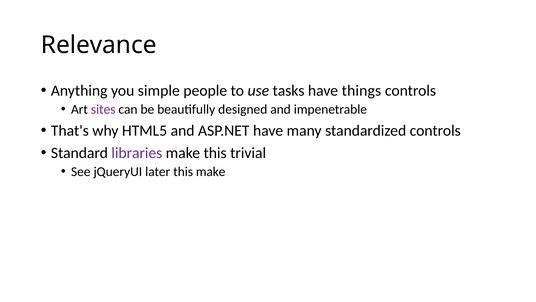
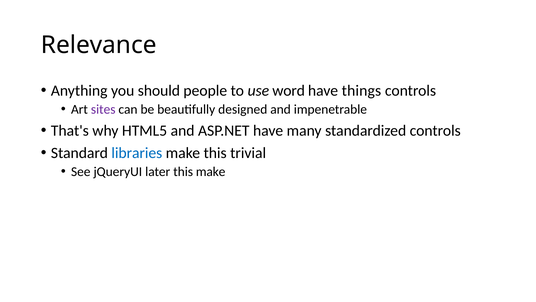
simple: simple -> should
tasks: tasks -> word
libraries colour: purple -> blue
